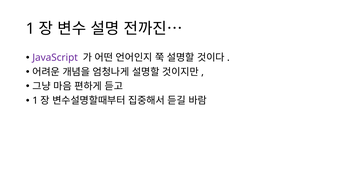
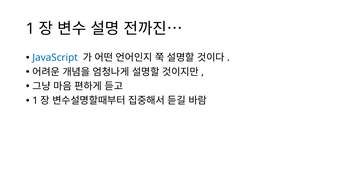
JavaScript colour: purple -> blue
